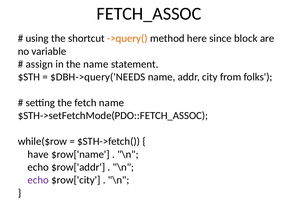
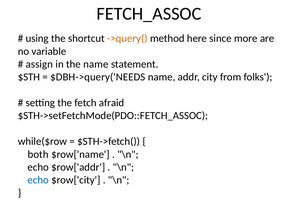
block: block -> more
fetch name: name -> afraid
have: have -> both
echo at (38, 180) colour: purple -> blue
